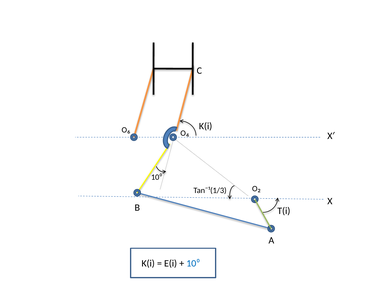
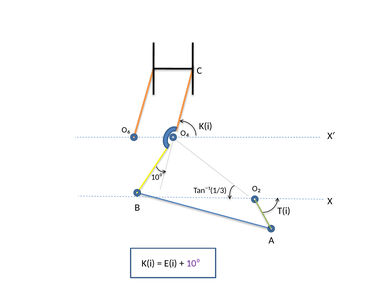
10⁰ at (193, 263) colour: blue -> purple
